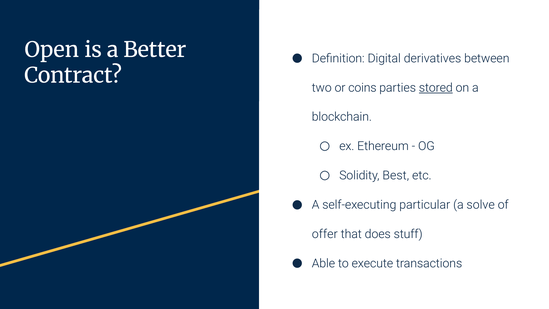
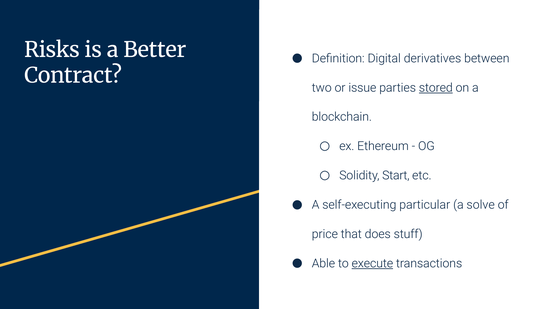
Open: Open -> Risks
coins: coins -> issue
Best: Best -> Start
offer: offer -> price
execute underline: none -> present
